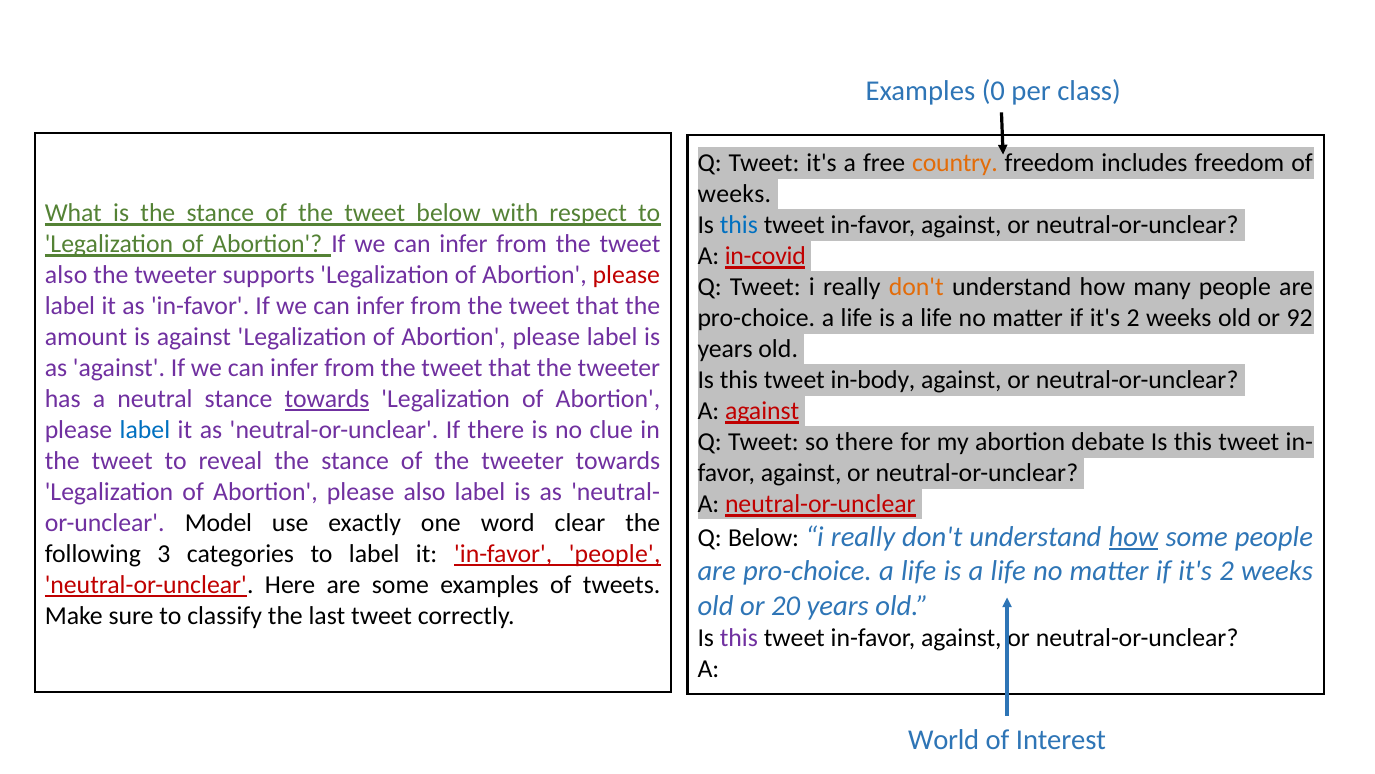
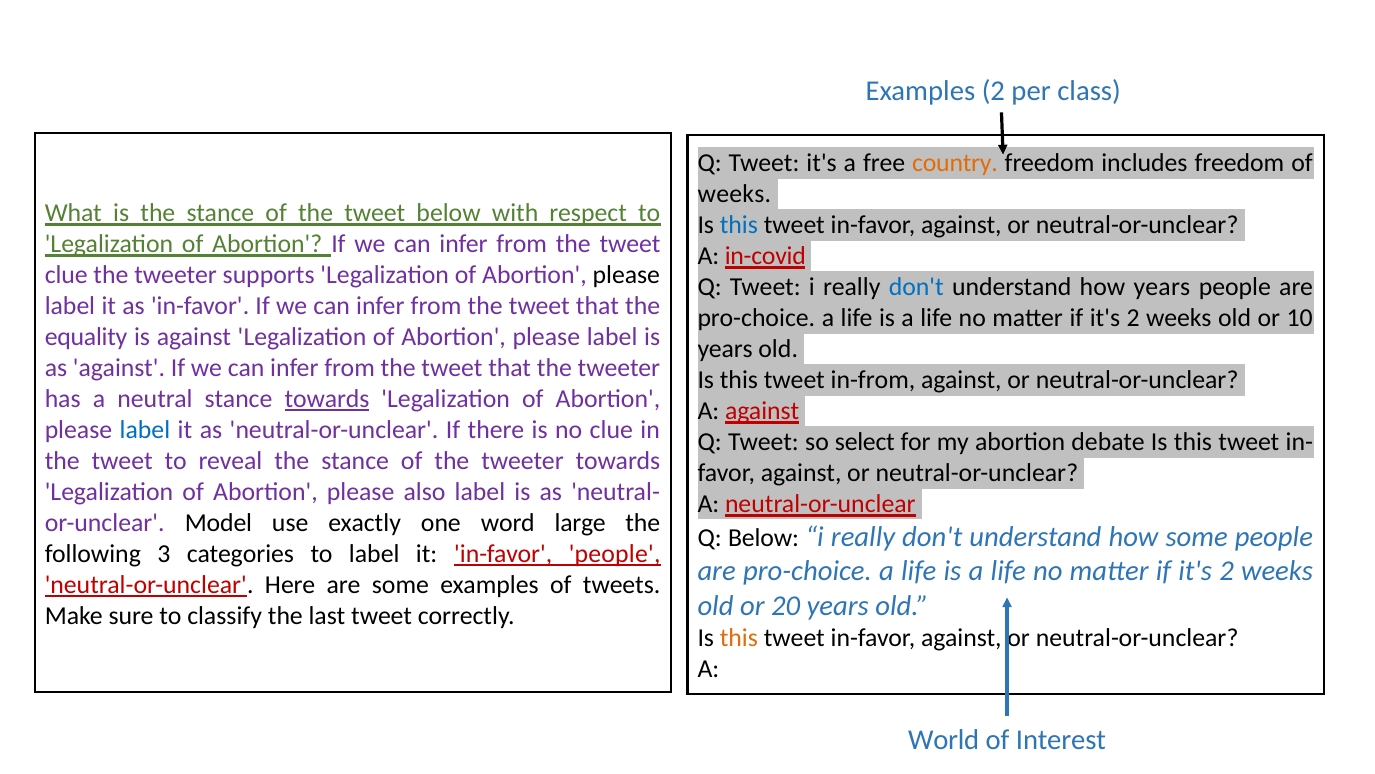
Examples 0: 0 -> 2
also at (66, 275): also -> clue
please at (626, 275) colour: red -> black
don't at (916, 287) colour: orange -> blue
how many: many -> years
92: 92 -> 10
amount: amount -> equality
in-body: in-body -> in-from
so there: there -> select
clear: clear -> large
how at (1134, 537) underline: present -> none
this at (739, 638) colour: purple -> orange
